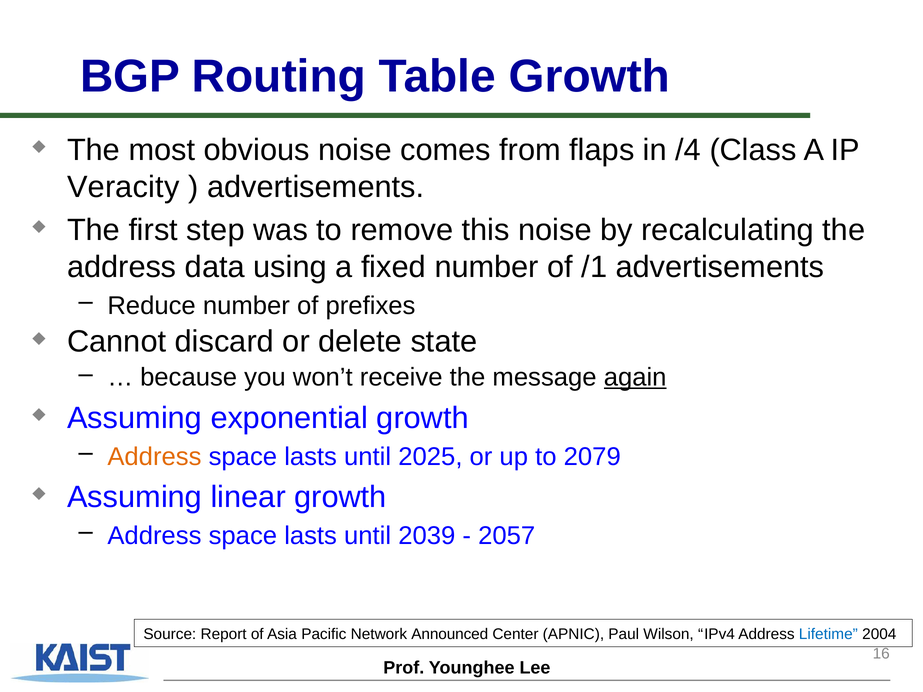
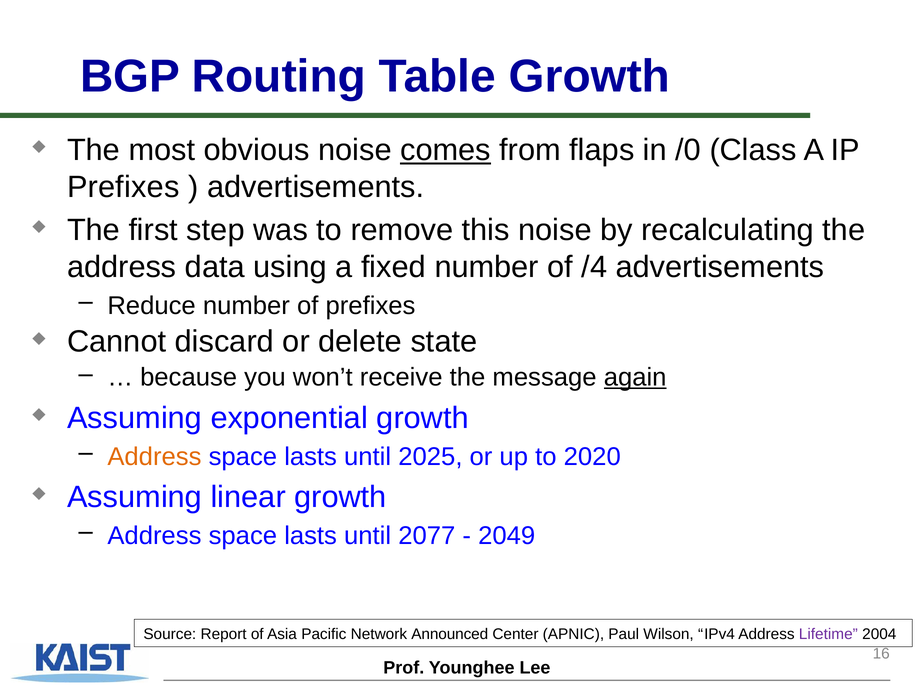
comes underline: none -> present
/4: /4 -> /0
Veracity at (123, 187): Veracity -> Prefixes
/1: /1 -> /4
2079: 2079 -> 2020
2039: 2039 -> 2077
2057: 2057 -> 2049
Lifetime colour: blue -> purple
